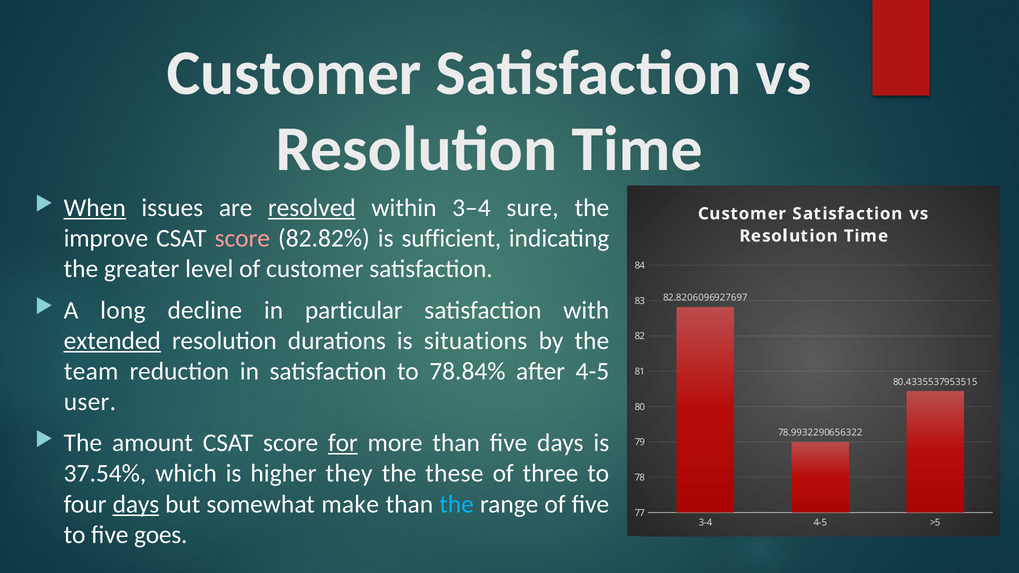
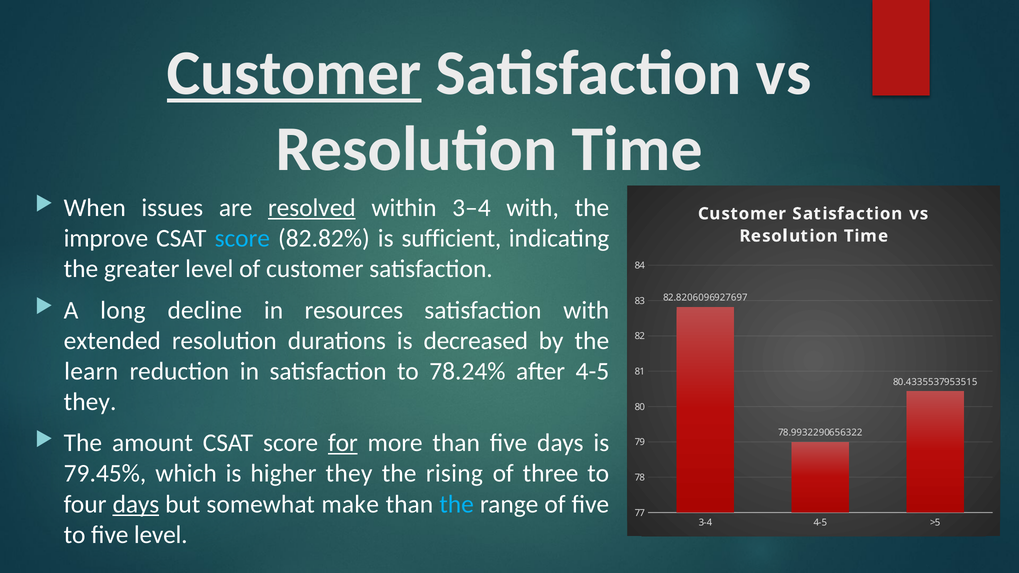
Customer at (294, 73) underline: none -> present
When underline: present -> none
3–4 sure: sure -> with
score at (242, 238) colour: pink -> light blue
particular: particular -> resources
extended underline: present -> none
situations: situations -> decreased
team: team -> learn
78.84%: 78.84% -> 78.24%
user at (90, 402): user -> they
37.54%: 37.54% -> 79.45%
these: these -> rising
five goes: goes -> level
